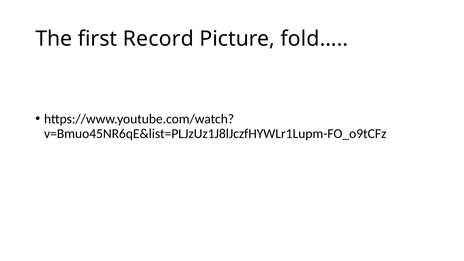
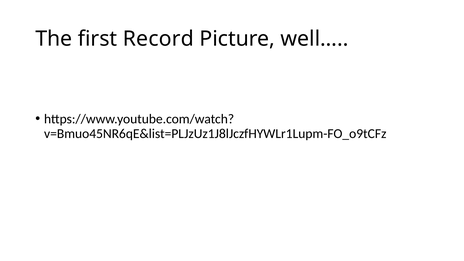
fold…: fold… -> well…
